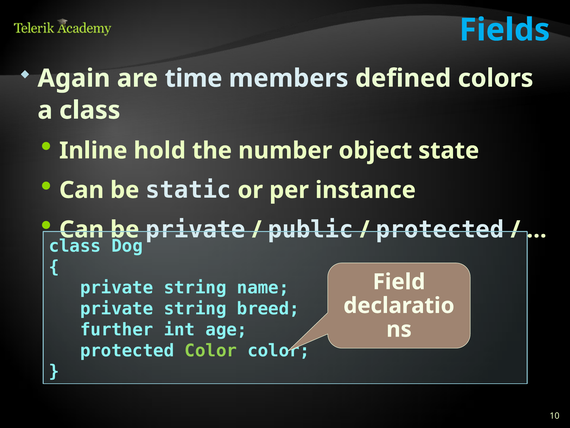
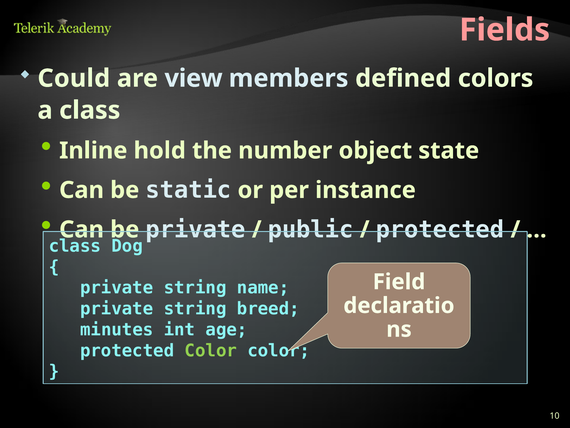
Fields colour: light blue -> pink
Again: Again -> Could
time: time -> view
further: further -> minutes
